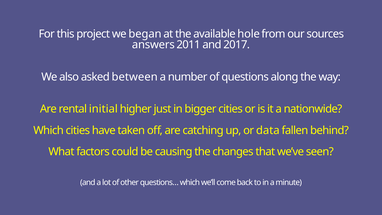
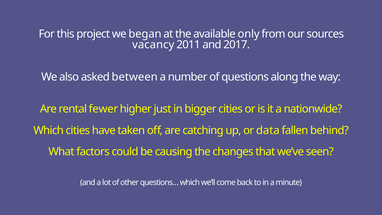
hole: hole -> only
answers: answers -> vacancy
initial: initial -> fewer
